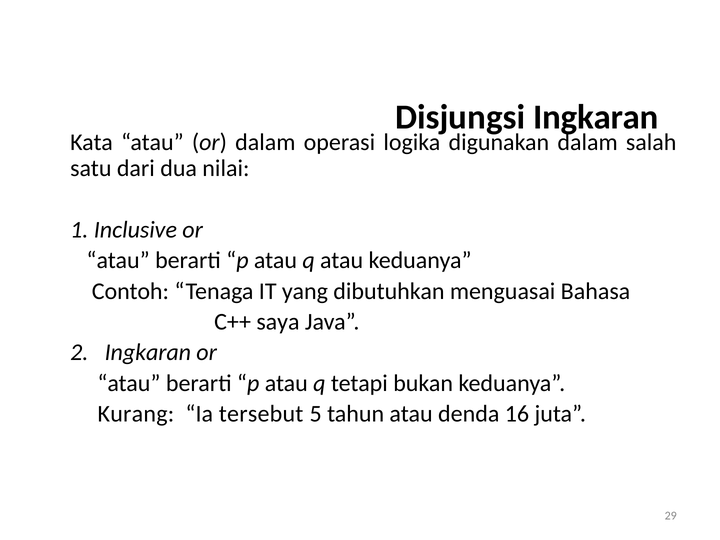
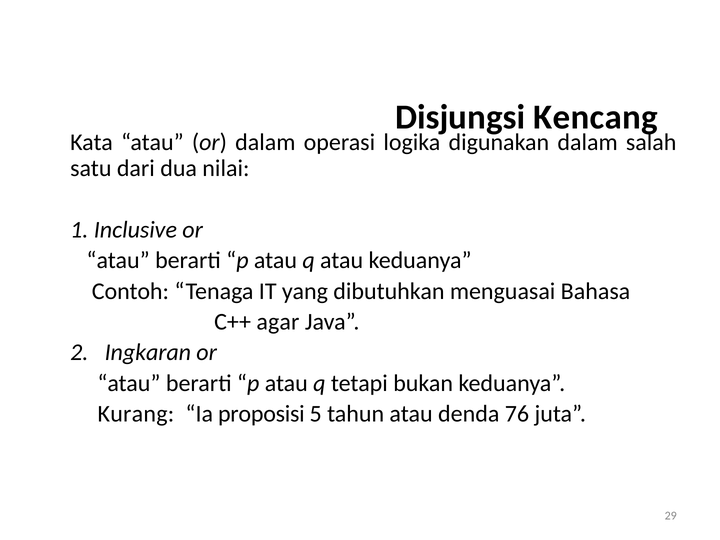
Disjungsi Ingkaran: Ingkaran -> Kencang
saya: saya -> agar
tersebut: tersebut -> proposisi
16: 16 -> 76
